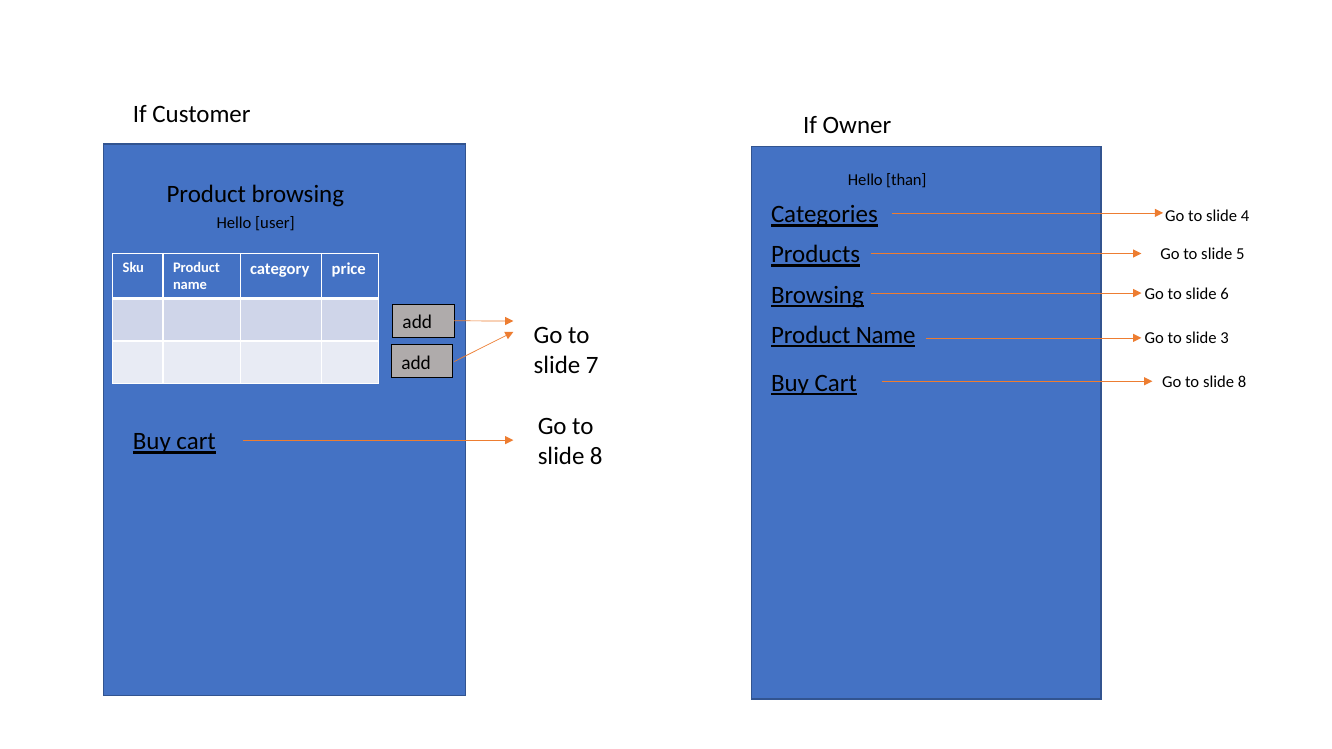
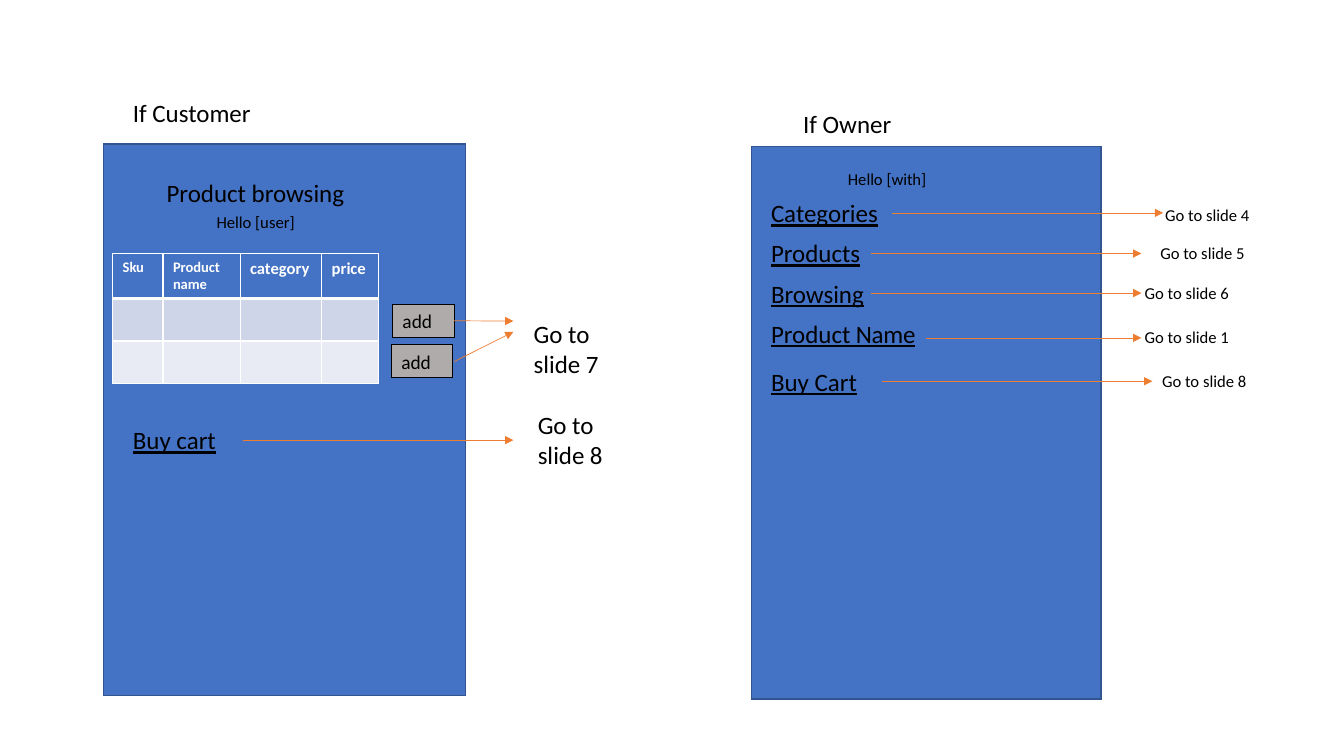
than: than -> with
3: 3 -> 1
